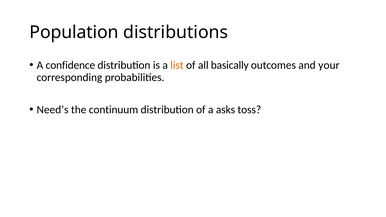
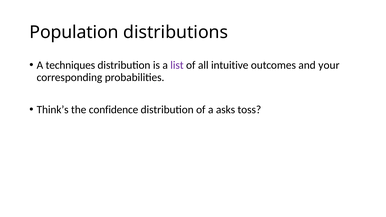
confidence: confidence -> techniques
list colour: orange -> purple
basically: basically -> intuitive
Need’s: Need’s -> Think’s
continuum: continuum -> confidence
